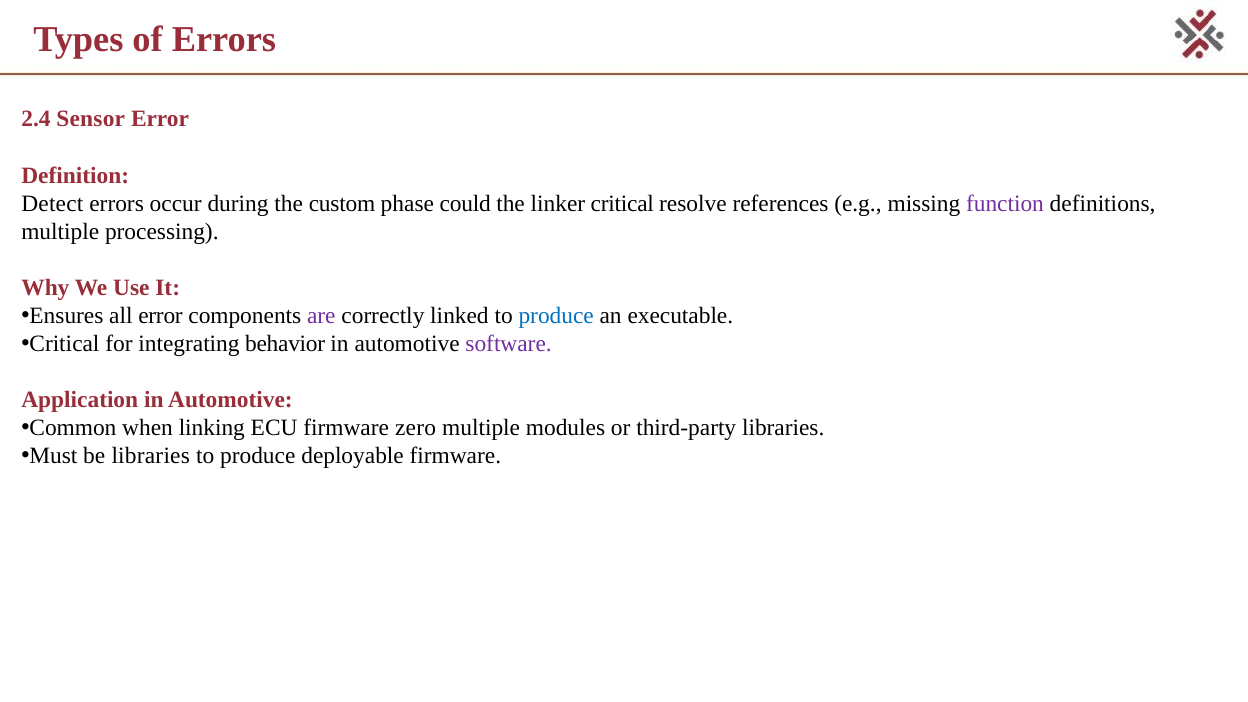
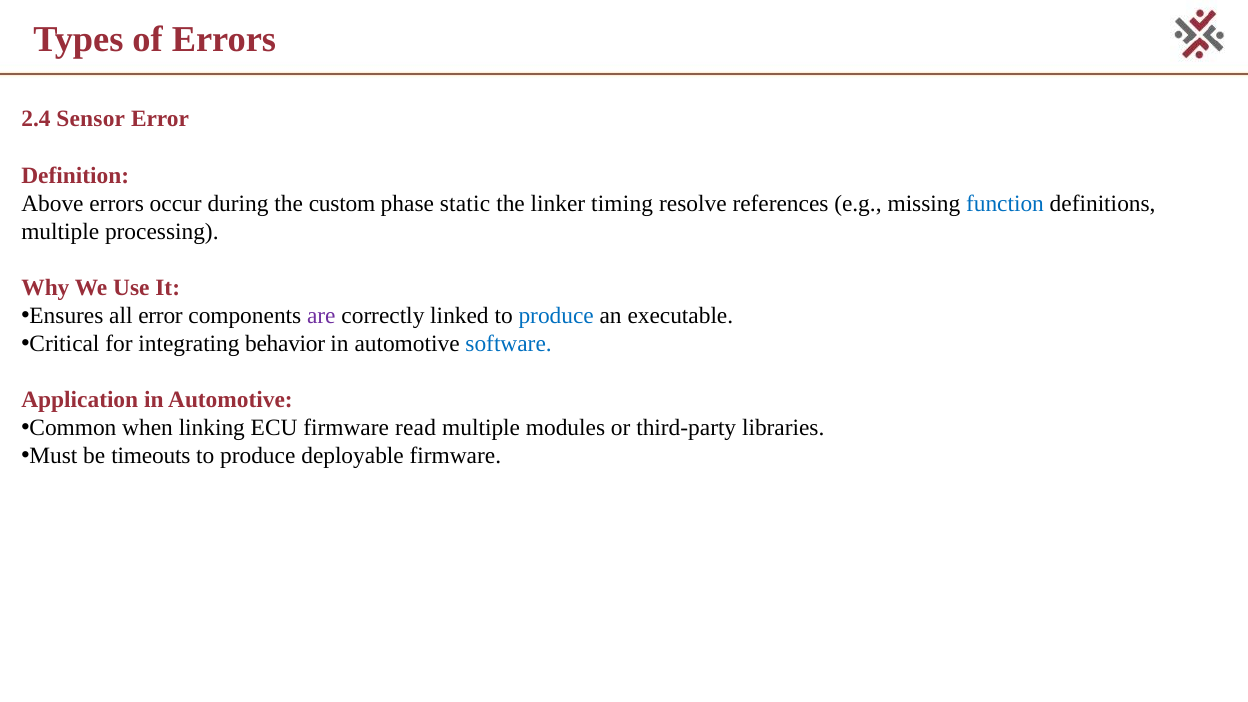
Detect: Detect -> Above
could: could -> static
linker critical: critical -> timing
function colour: purple -> blue
software colour: purple -> blue
zero: zero -> read
be libraries: libraries -> timeouts
